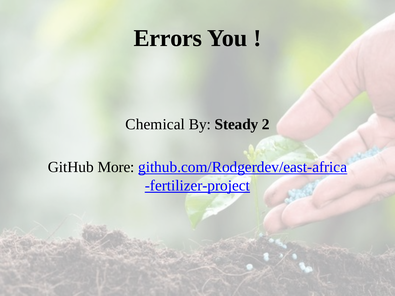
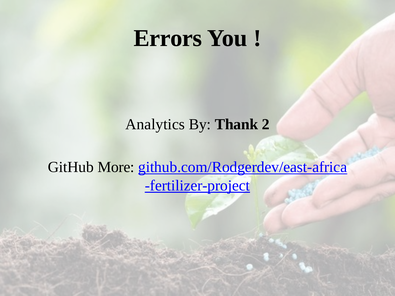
Chemical: Chemical -> Analytics
Steady: Steady -> Thank
